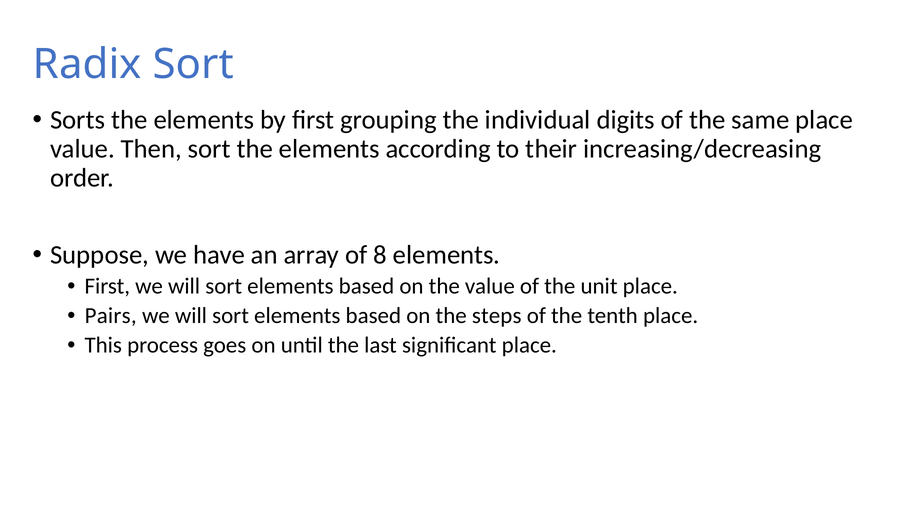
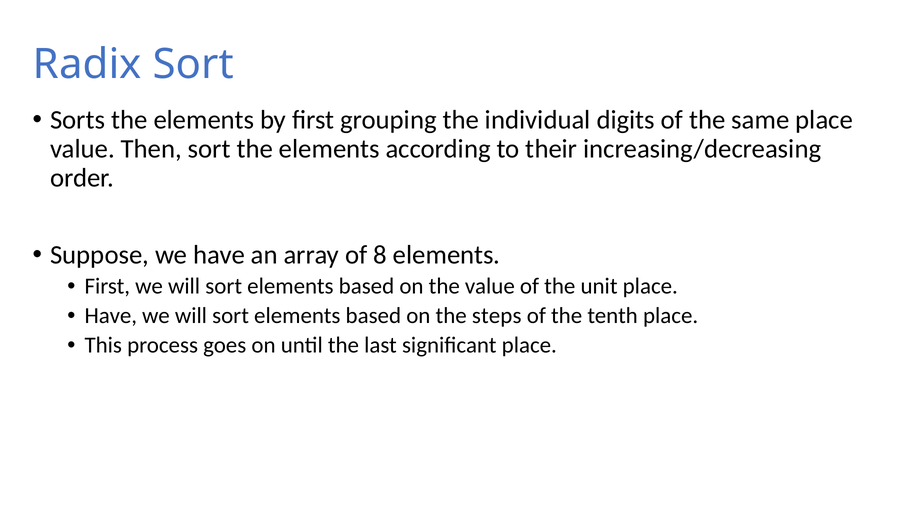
Pairs at (111, 316): Pairs -> Have
